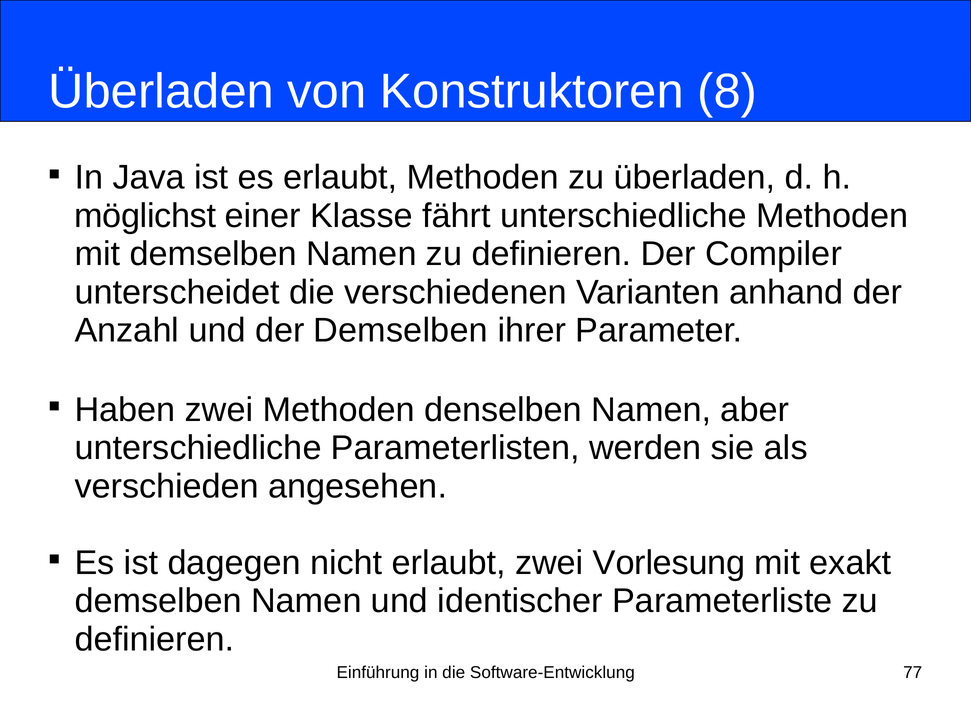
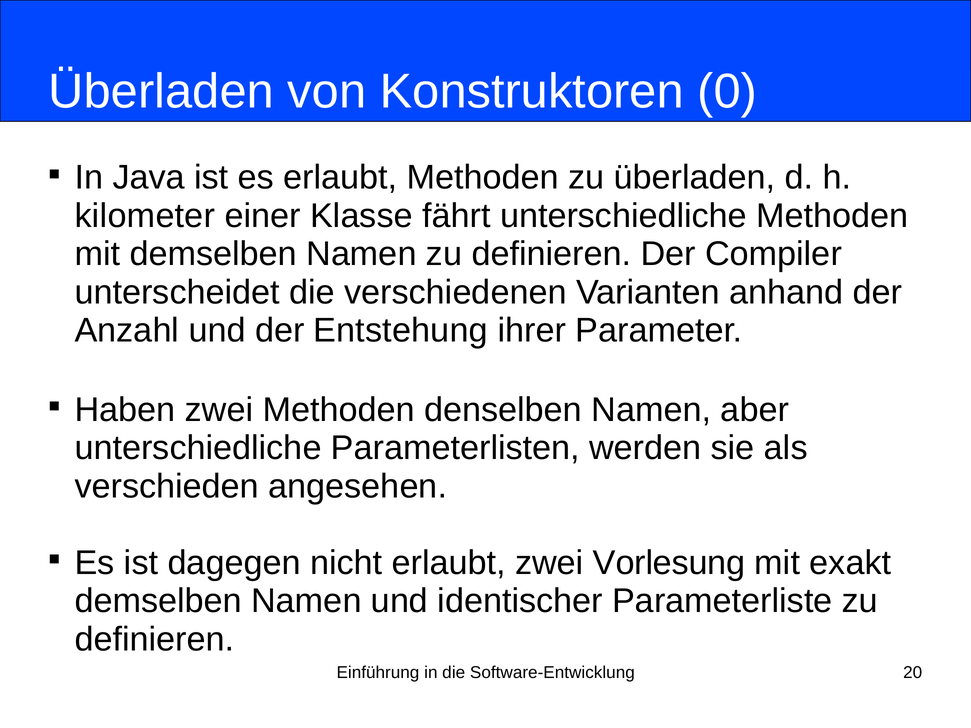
8: 8 -> 0
möglichst: möglichst -> kilometer
der Demselben: Demselben -> Entstehung
77: 77 -> 20
